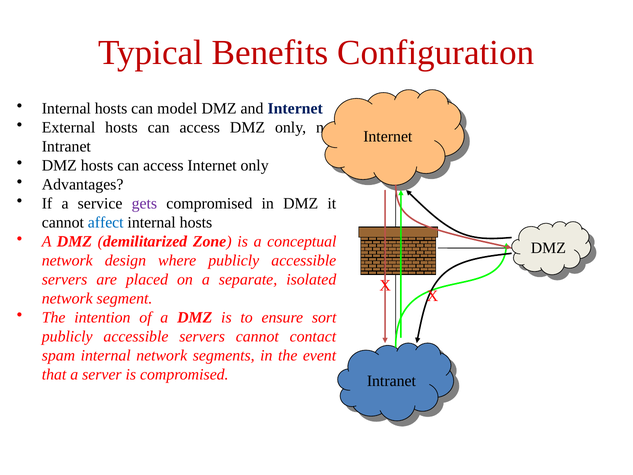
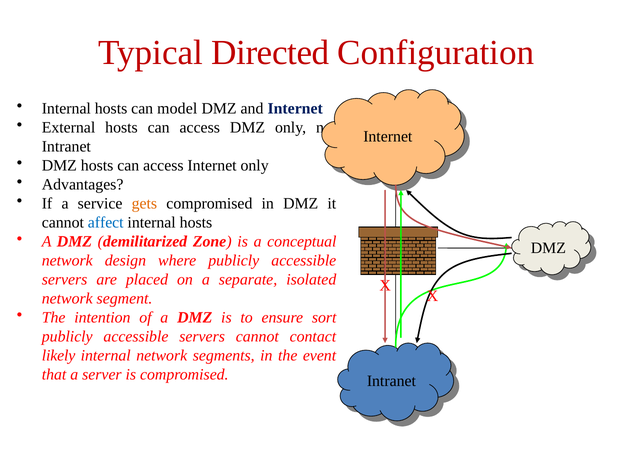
Benefits: Benefits -> Directed
gets colour: purple -> orange
spam: spam -> likely
